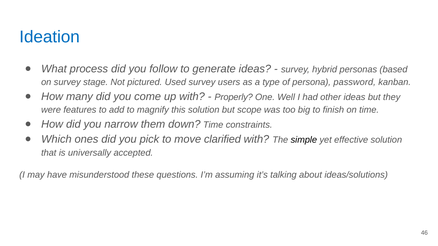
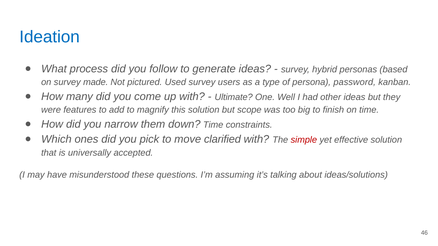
stage: stage -> made
Properly: Properly -> Ultimate
simple colour: black -> red
